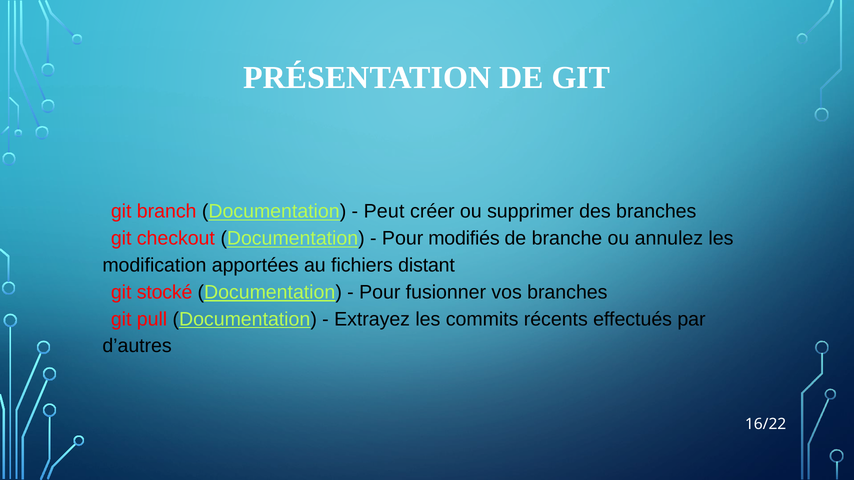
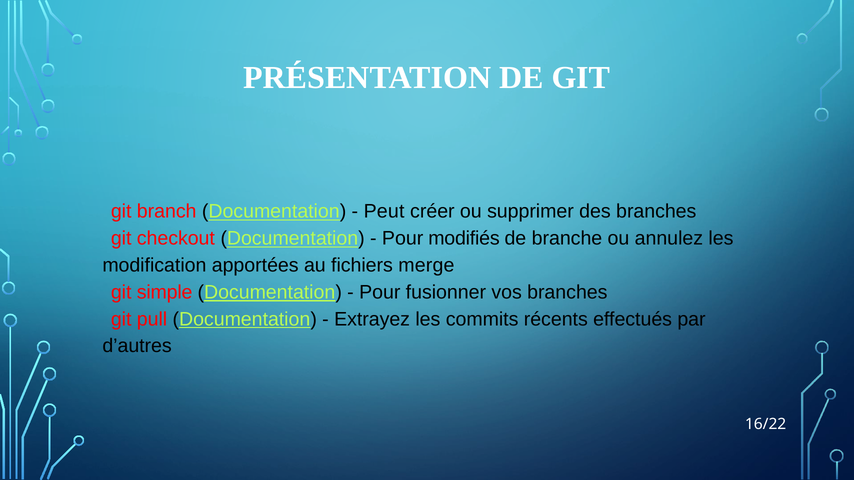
distant: distant -> merge
stocké: stocké -> simple
